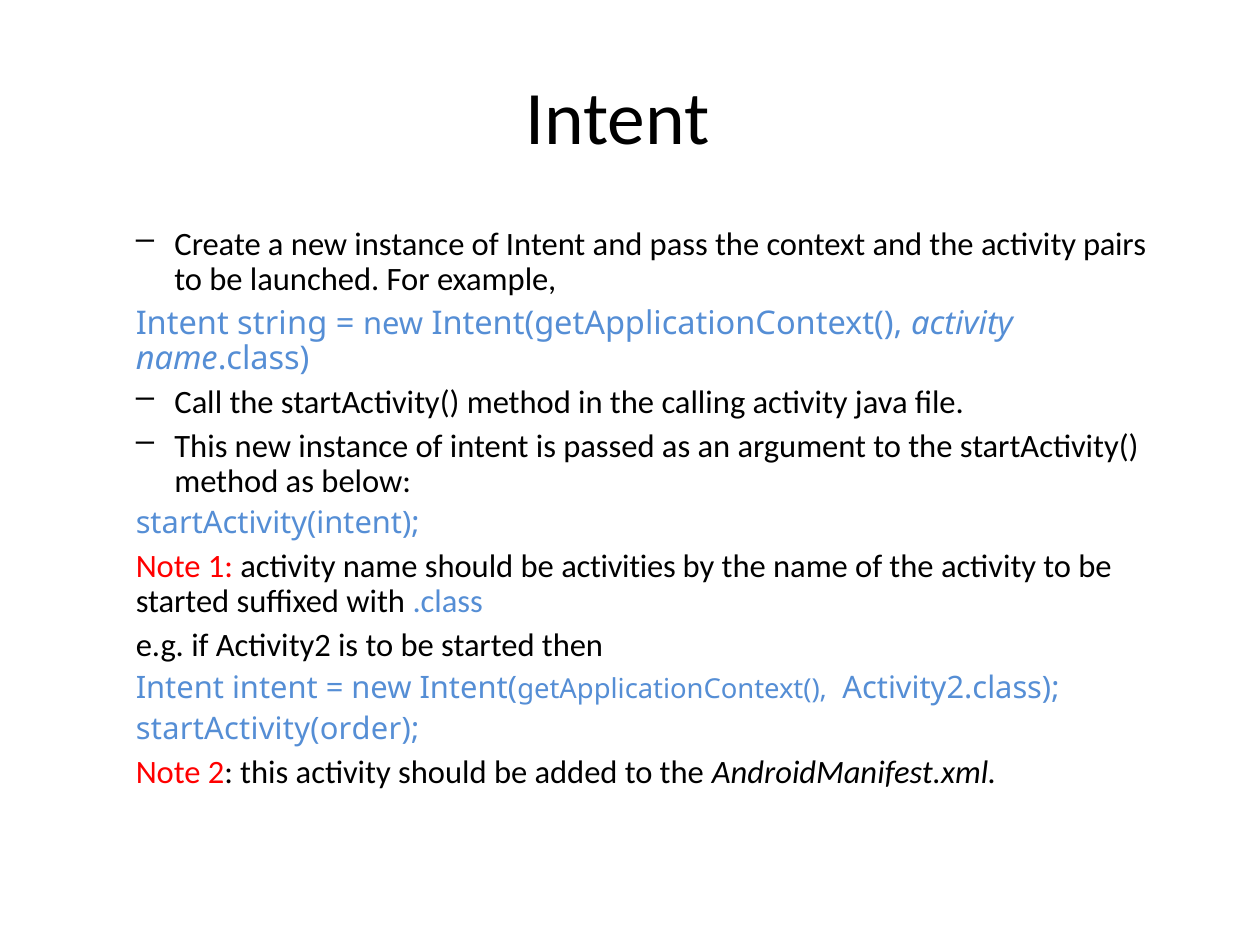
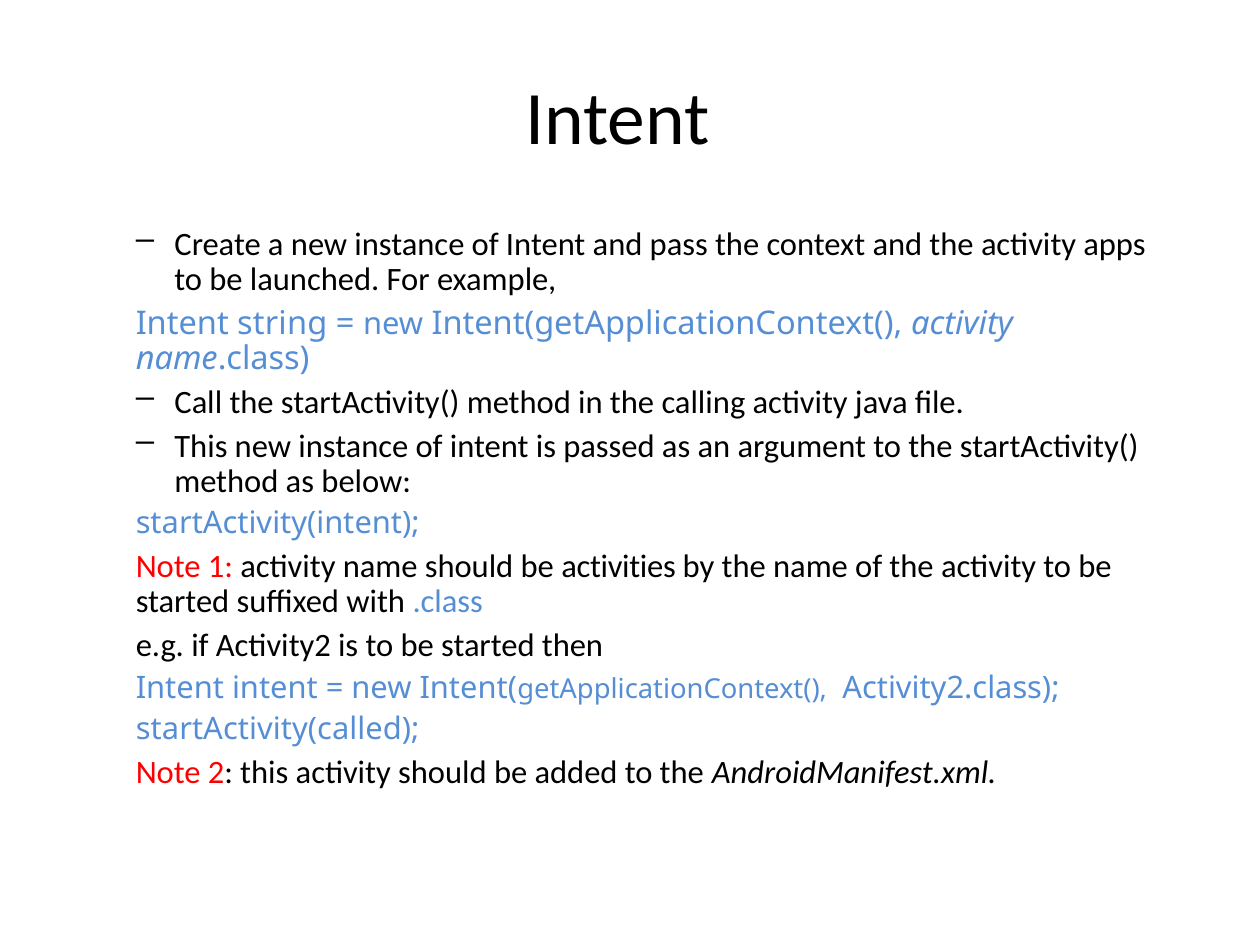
pairs: pairs -> apps
startActivity(order: startActivity(order -> startActivity(called
